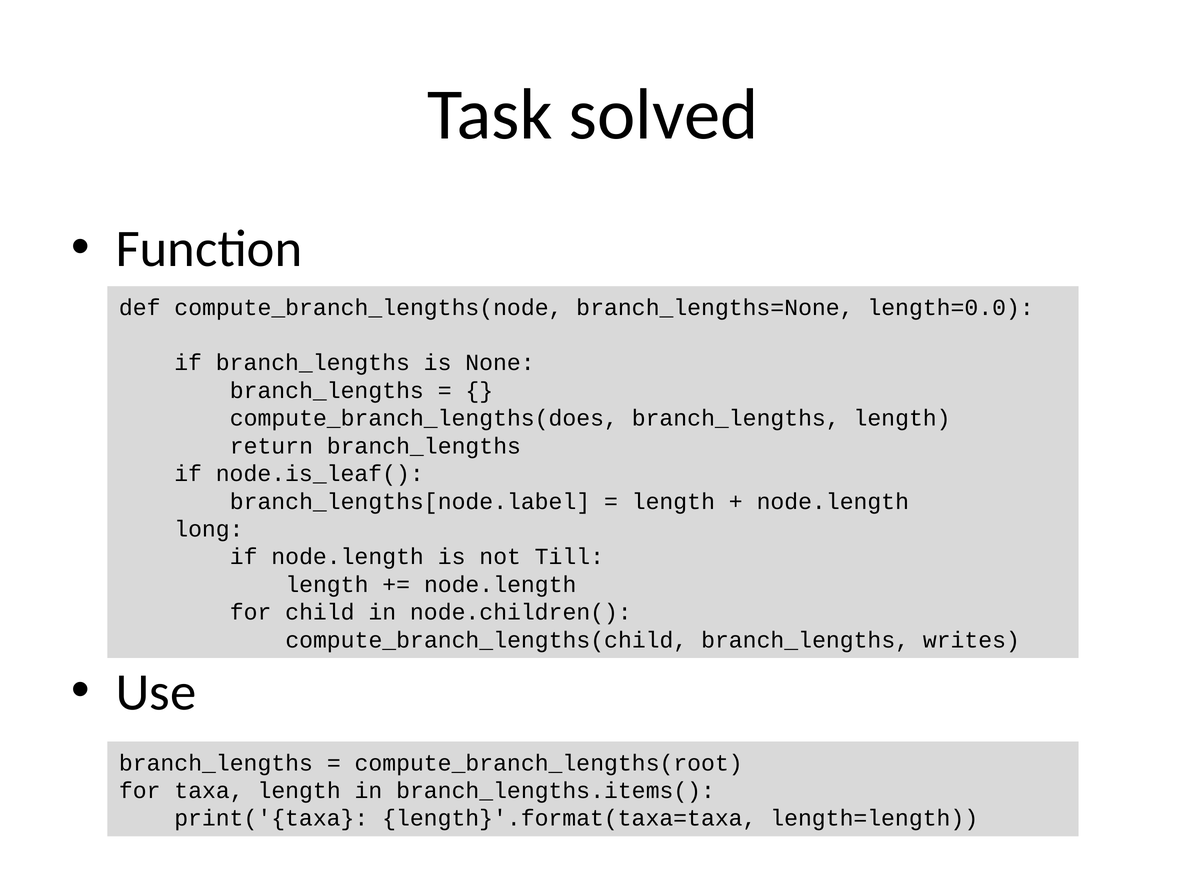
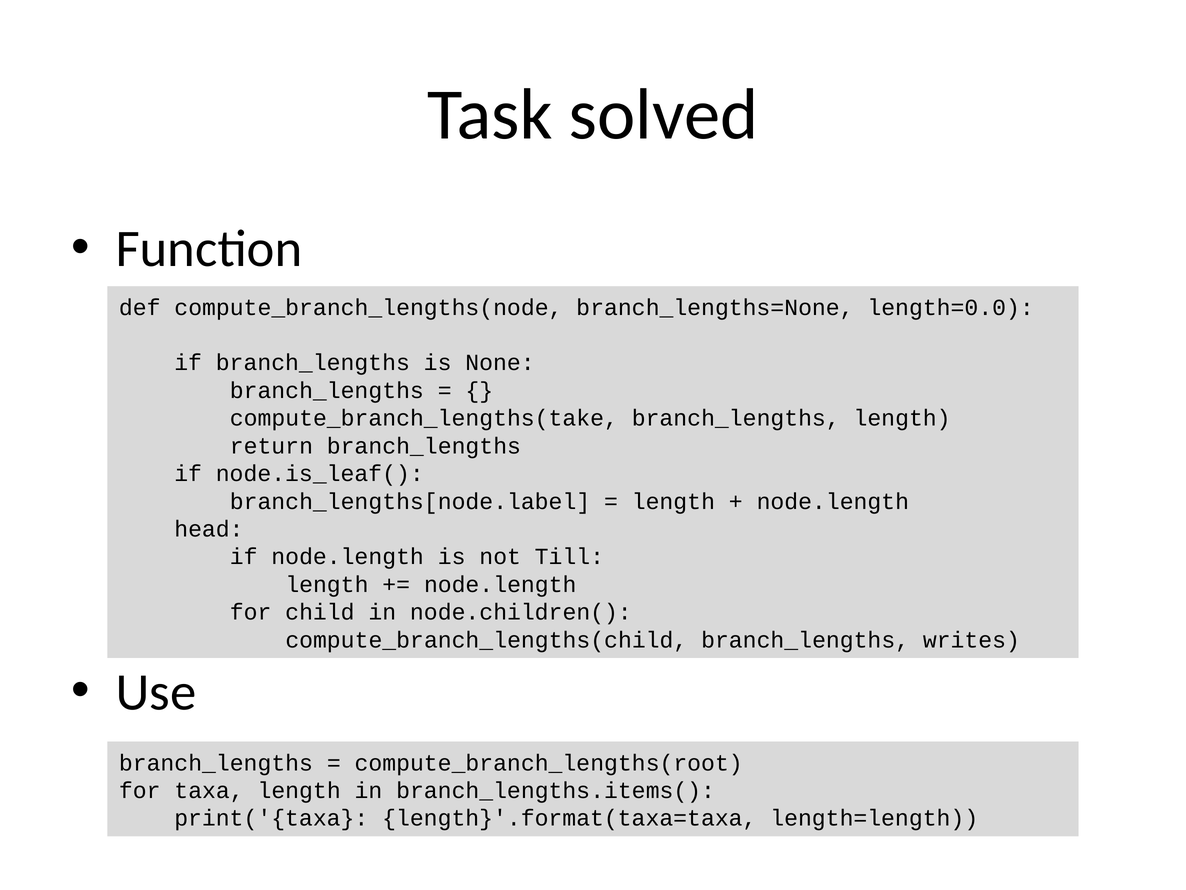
compute_branch_lengths(does: compute_branch_lengths(does -> compute_branch_lengths(take
long: long -> head
